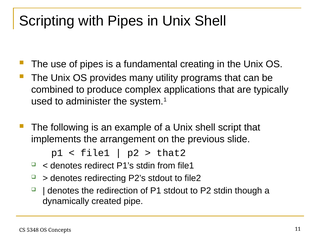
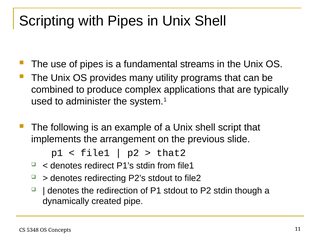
creating: creating -> streams
